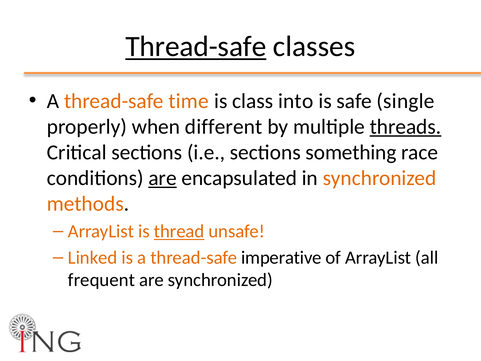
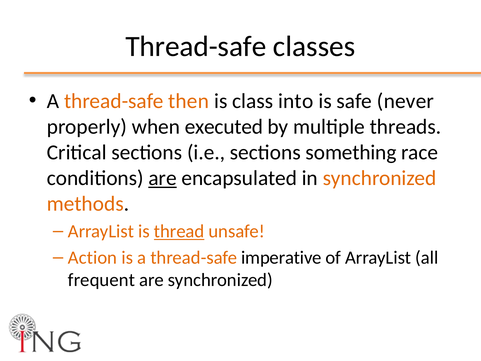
Thread-safe at (196, 47) underline: present -> none
time: time -> then
single: single -> never
different: different -> executed
threads underline: present -> none
Linked: Linked -> Action
